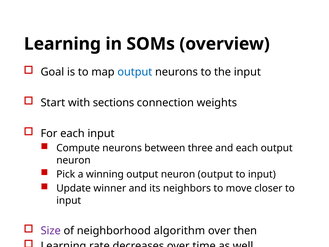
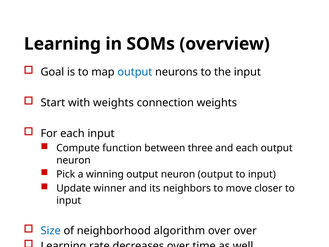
with sections: sections -> weights
Compute neurons: neurons -> function
Size colour: purple -> blue
over then: then -> over
